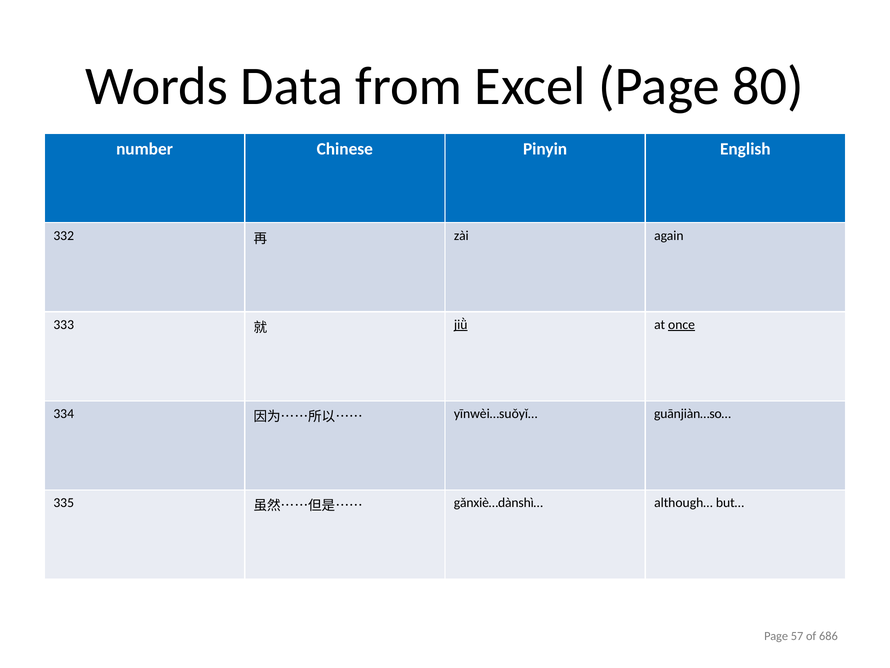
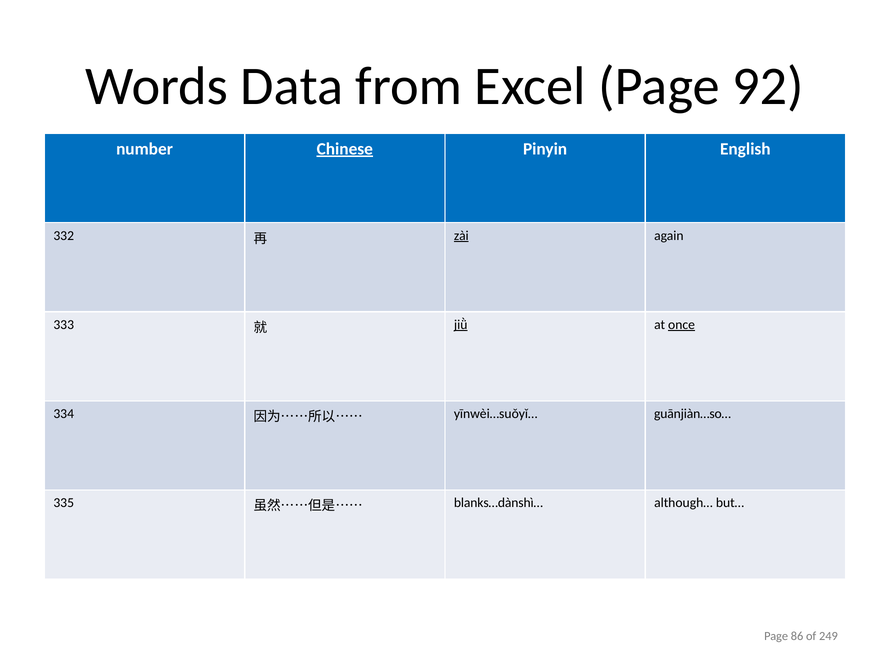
80: 80 -> 92
Chinese underline: none -> present
zài underline: none -> present
gǎnxiè…dànshì…: gǎnxiè…dànshì… -> blanks…dànshì…
57: 57 -> 86
686: 686 -> 249
